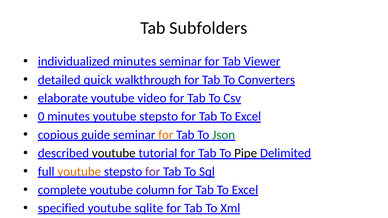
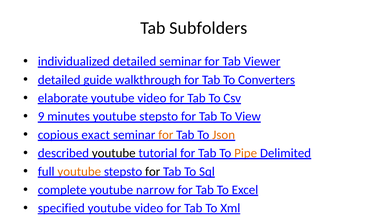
individualized minutes: minutes -> detailed
detailed quick: quick -> guide
0: 0 -> 9
Excel at (248, 117): Excel -> View
copious guide: guide -> exact
Json colour: green -> orange
Pipe colour: black -> orange
for at (153, 172) colour: purple -> black
column: column -> narrow
sqlite at (149, 208): sqlite -> video
